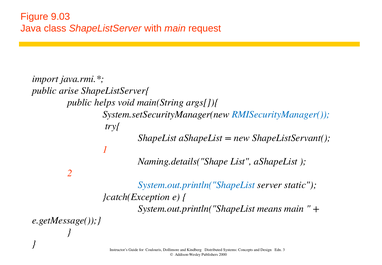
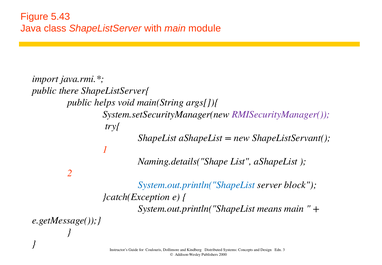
9.03: 9.03 -> 5.43
request: request -> module
arise: arise -> there
RMISecurityManager( colour: blue -> purple
static: static -> block
